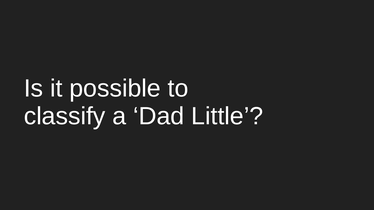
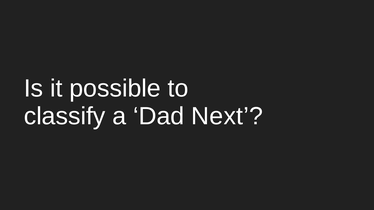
Little: Little -> Next
